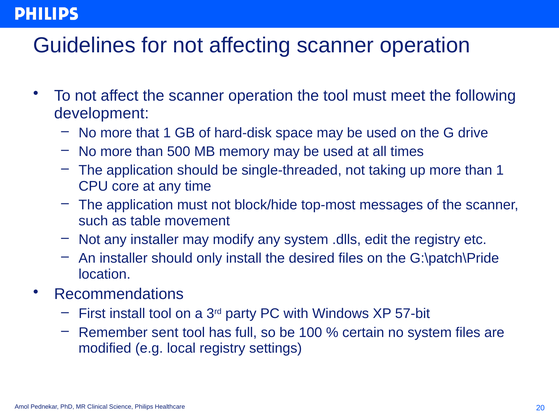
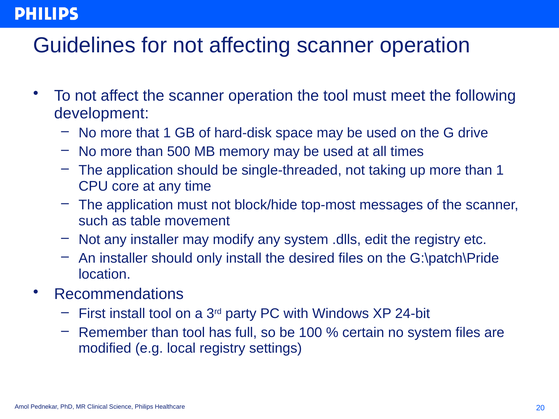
57-bit: 57-bit -> 24-bit
Remember sent: sent -> than
